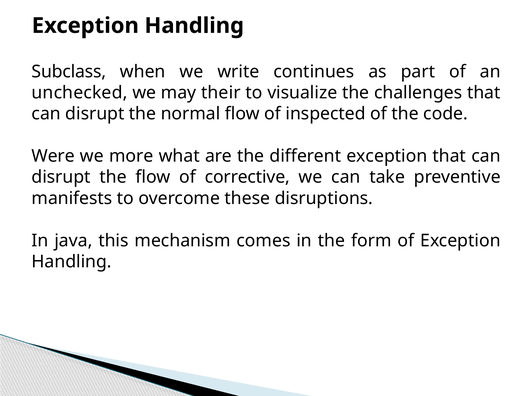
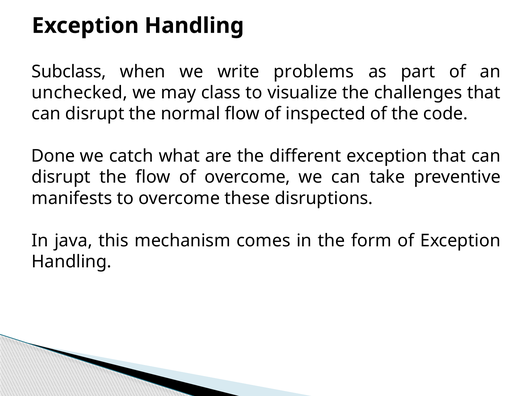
continues: continues -> problems
their: their -> class
Were: Were -> Done
more: more -> catch
of corrective: corrective -> overcome
